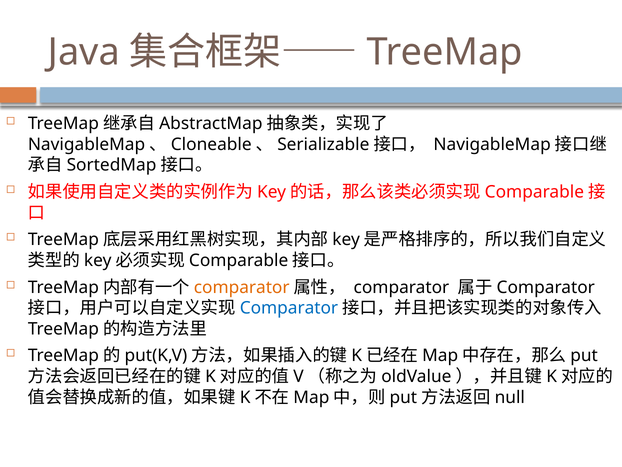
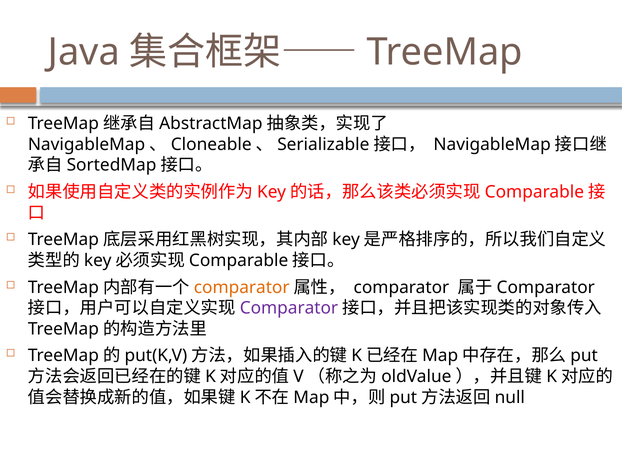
Comparator at (289, 308) colour: blue -> purple
